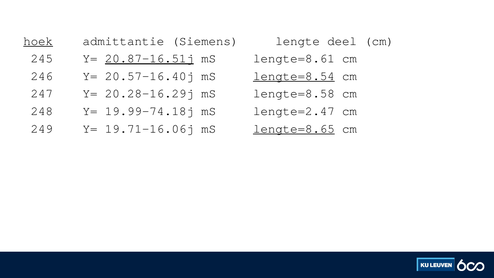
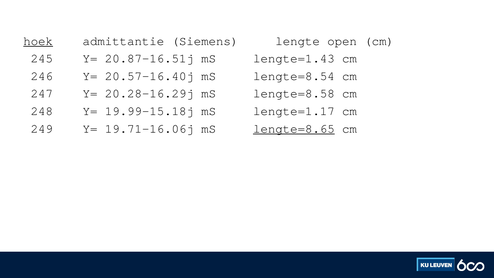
deel: deel -> open
20.87-16.51j underline: present -> none
lengte=8.61: lengte=8.61 -> lengte=1.43
lengte=8.54 underline: present -> none
19.99-74.18j: 19.99-74.18j -> 19.99-15.18j
lengte=2.47: lengte=2.47 -> lengte=1.17
